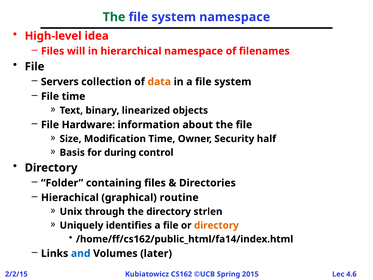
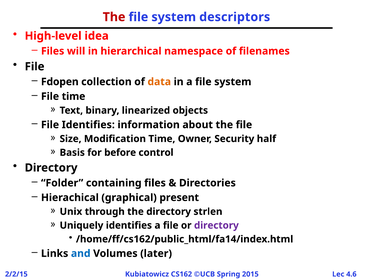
The at (114, 17) colour: green -> red
system namespace: namespace -> descriptors
Servers: Servers -> Fdopen
File Hardware: Hardware -> Identifies
during: during -> before
routine: routine -> present
directory at (216, 225) colour: orange -> purple
